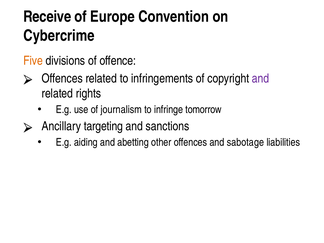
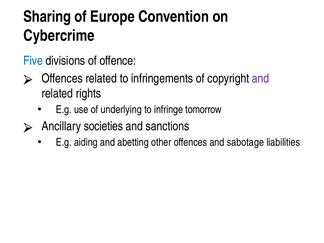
Receive: Receive -> Sharing
Five colour: orange -> blue
journalism: journalism -> underlying
targeting: targeting -> societies
